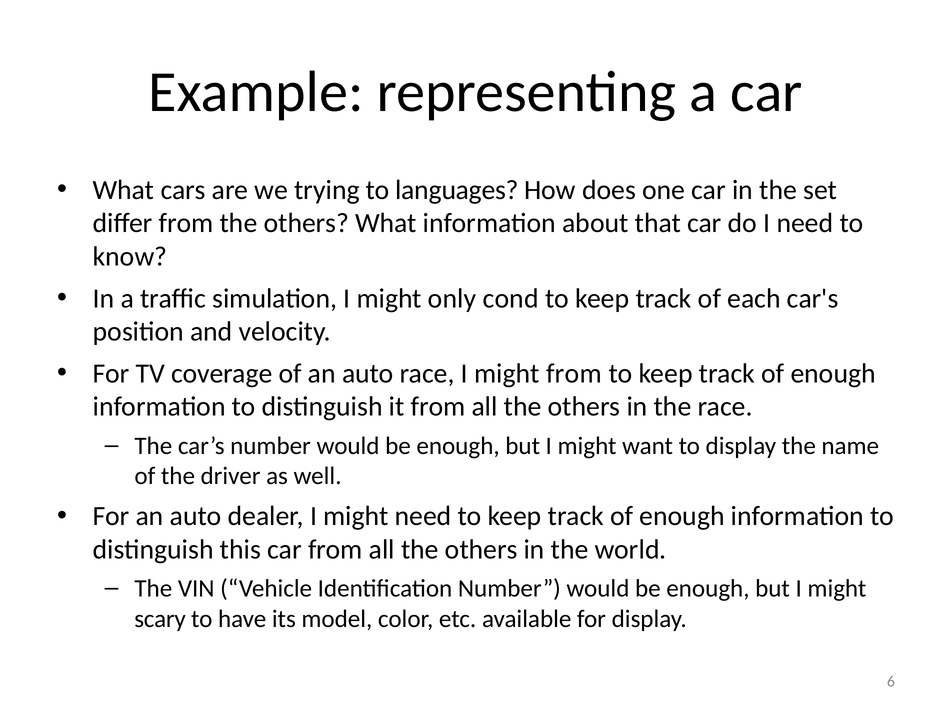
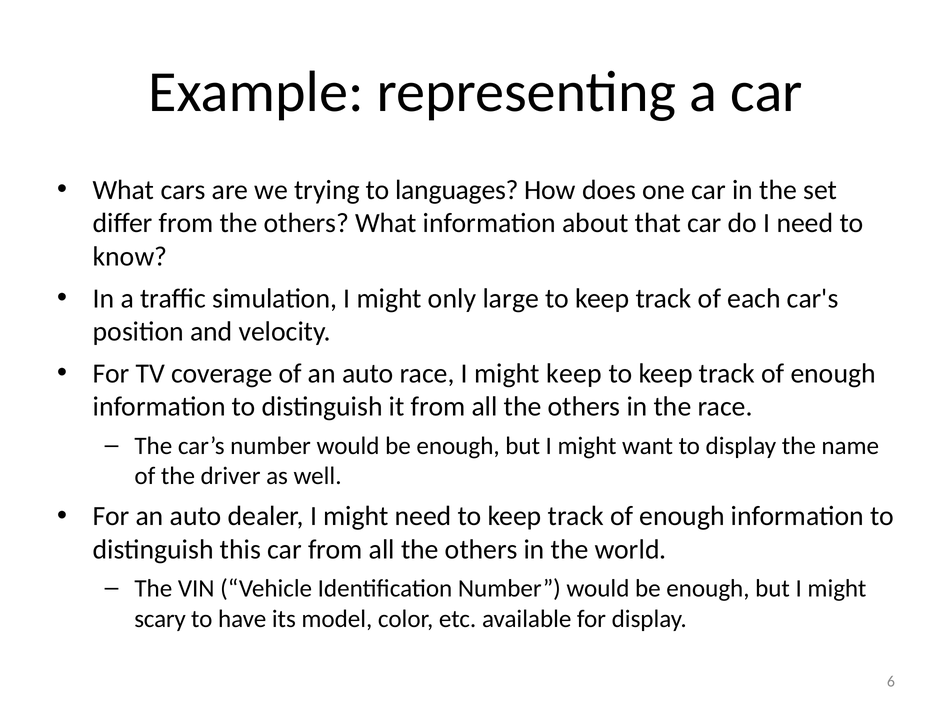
cond: cond -> large
might from: from -> keep
